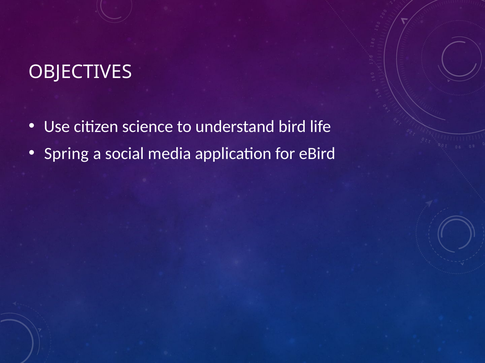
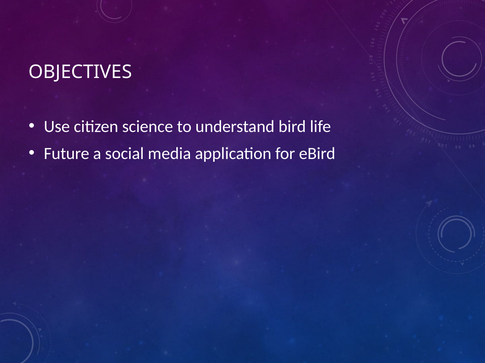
Spring: Spring -> Future
